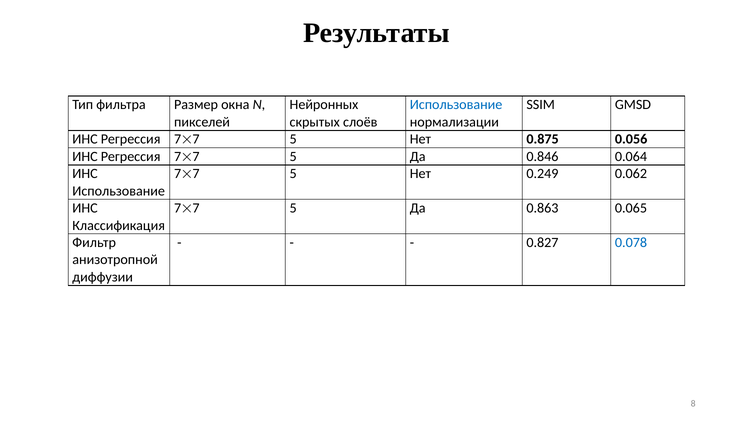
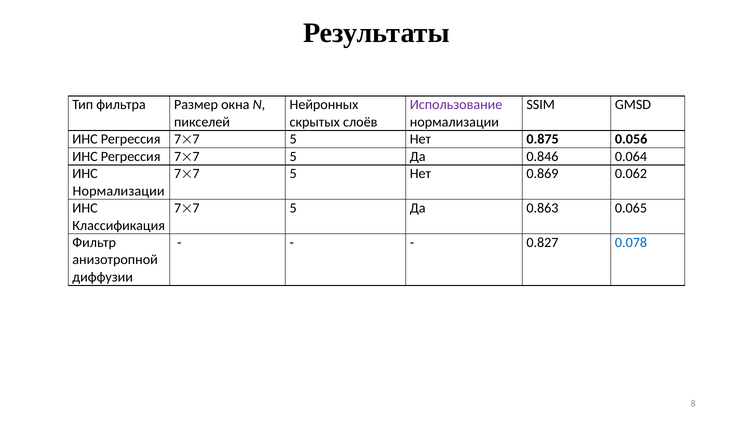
Использование at (456, 105) colour: blue -> purple
0.249: 0.249 -> 0.869
Использование at (119, 191): Использование -> Нормализации
